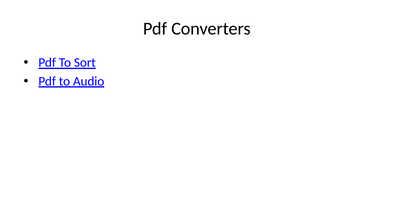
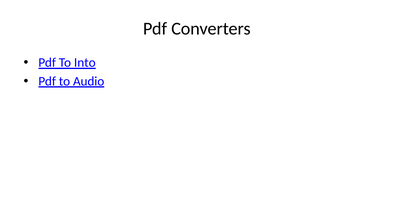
Sort: Sort -> Into
